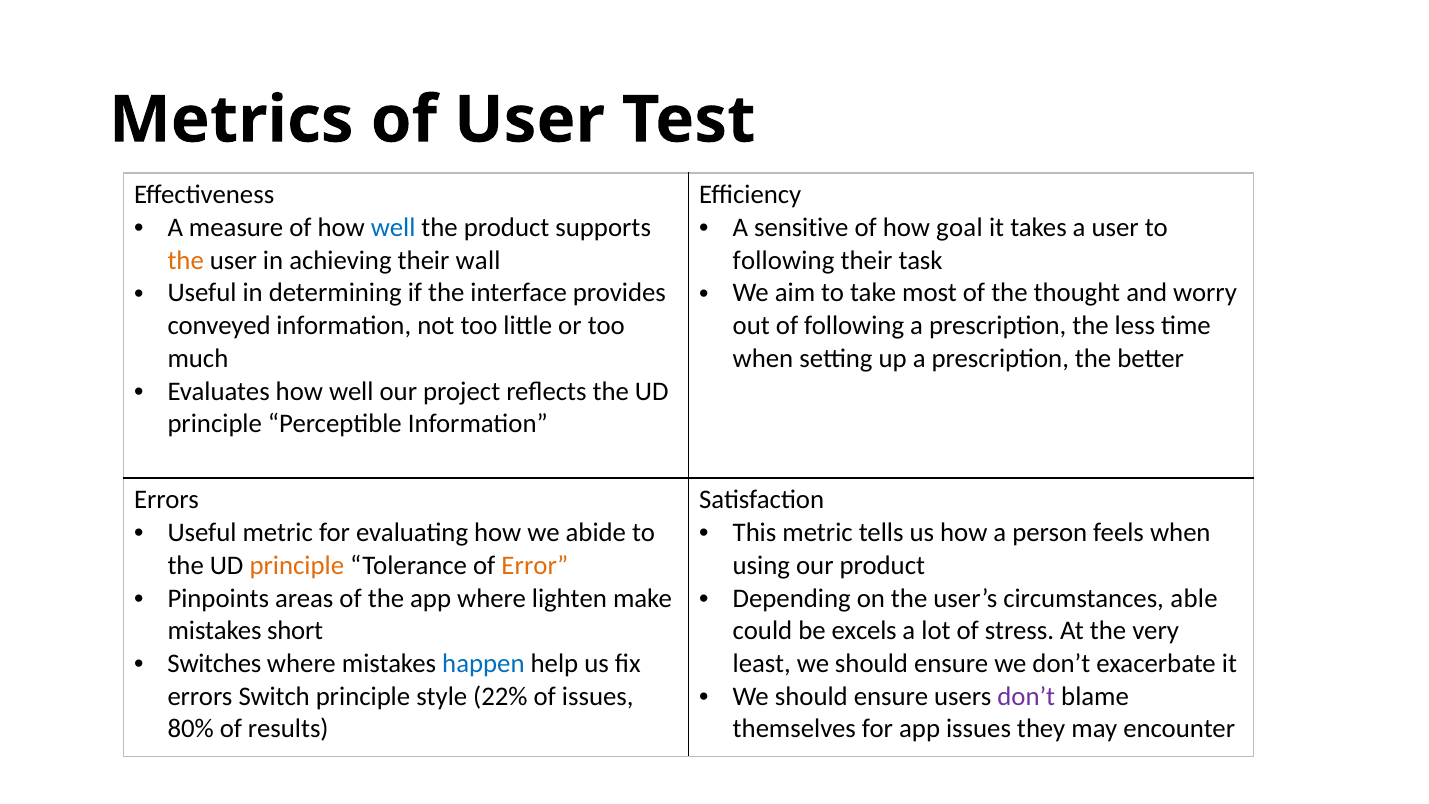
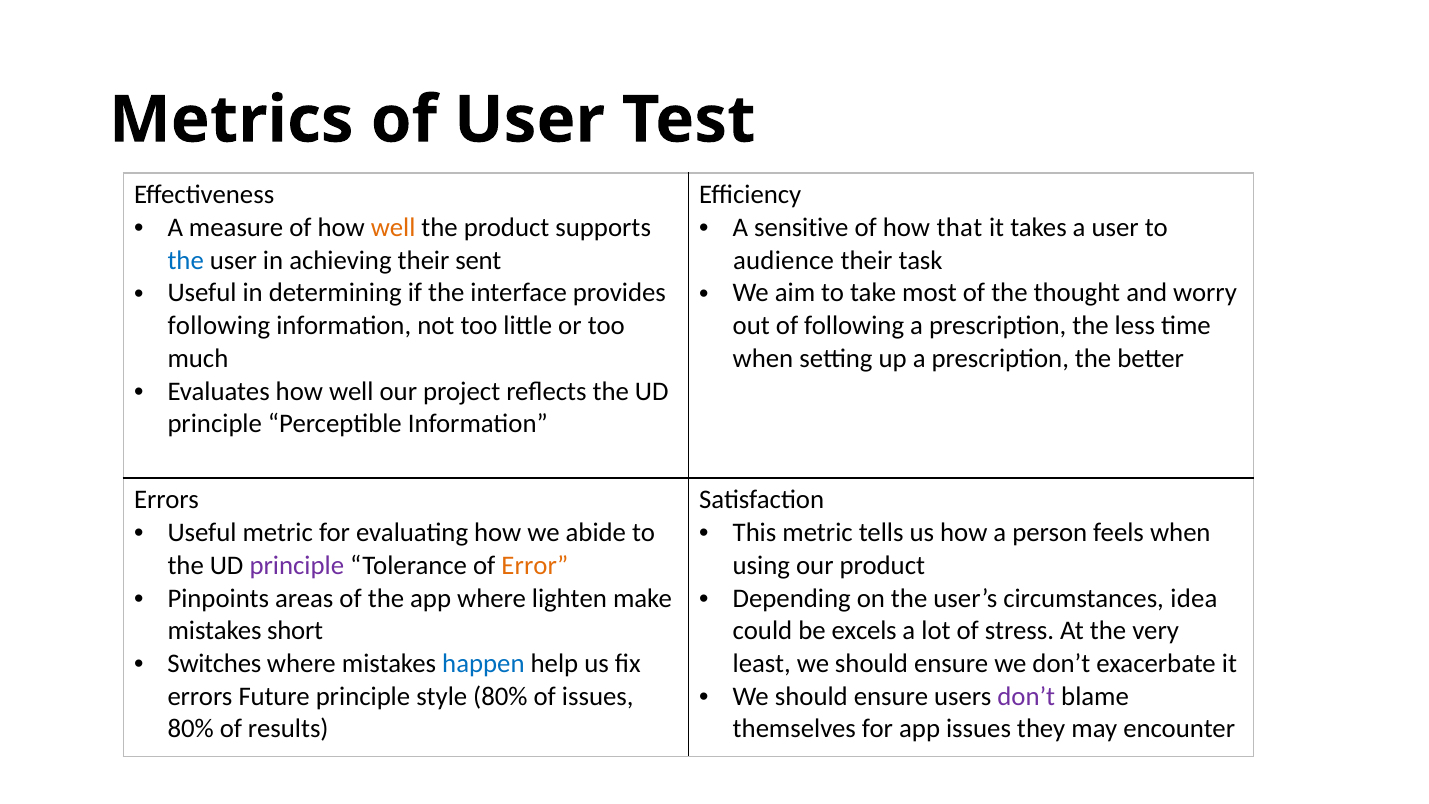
well at (393, 228) colour: blue -> orange
goal: goal -> that
the at (186, 260) colour: orange -> blue
wall: wall -> sent
following at (784, 260): following -> audience
conveyed at (219, 326): conveyed -> following
principle at (297, 565) colour: orange -> purple
able: able -> idea
Switch: Switch -> Future
style 22%: 22% -> 80%
